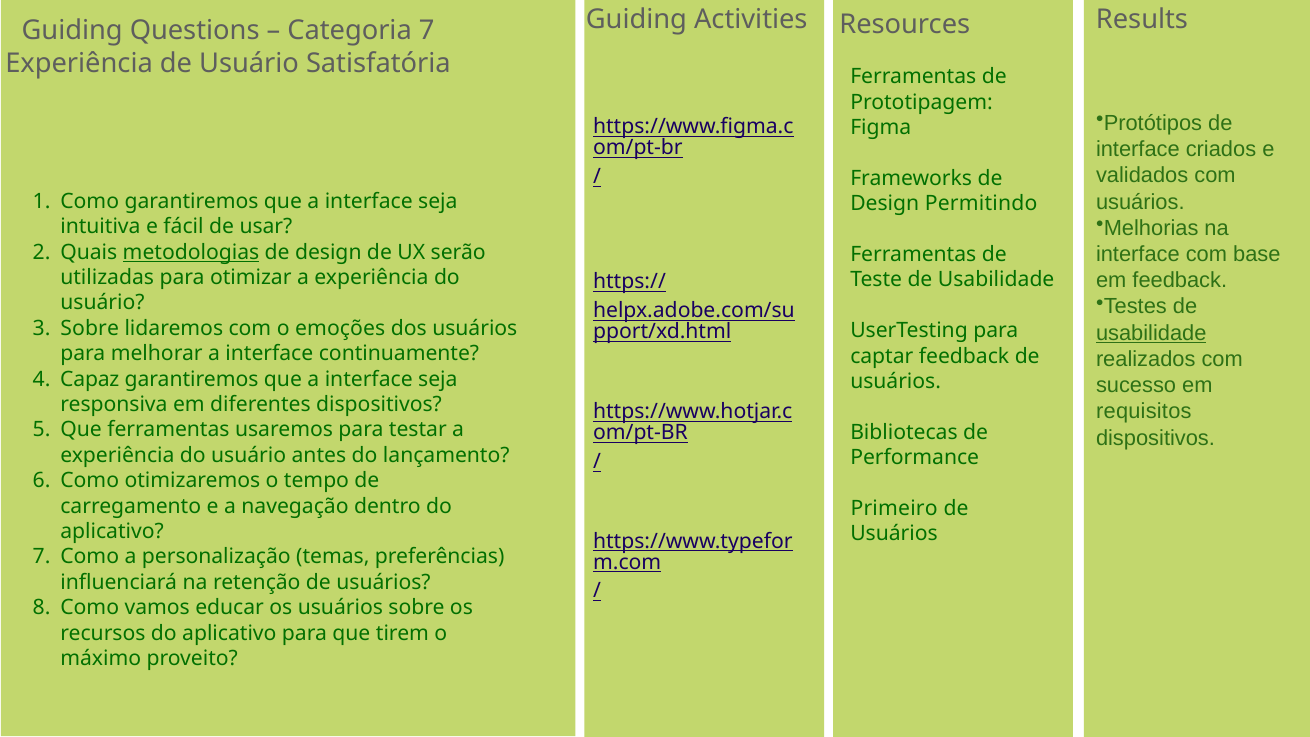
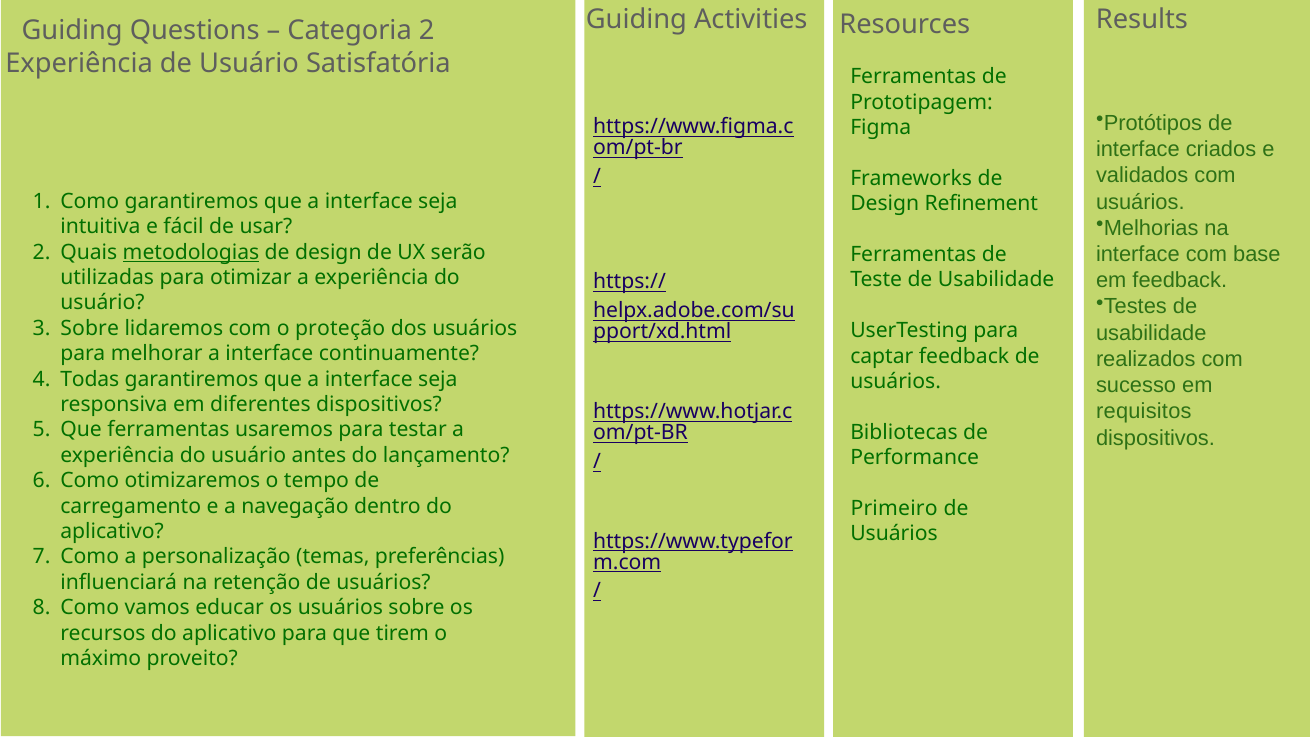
Categoria 7: 7 -> 2
Permitindo: Permitindo -> Refinement
emoções: emoções -> proteção
usabilidade at (1151, 333) underline: present -> none
Capaz: Capaz -> Todas
